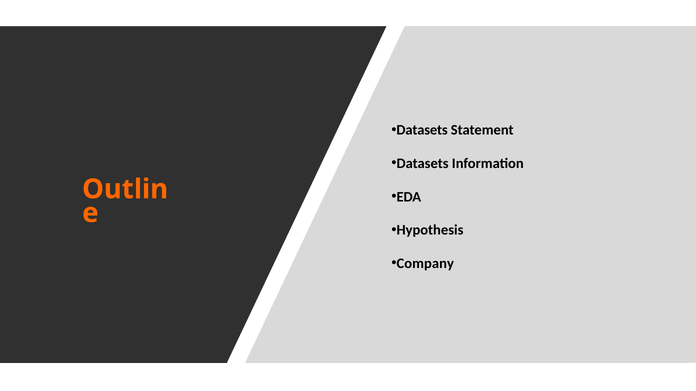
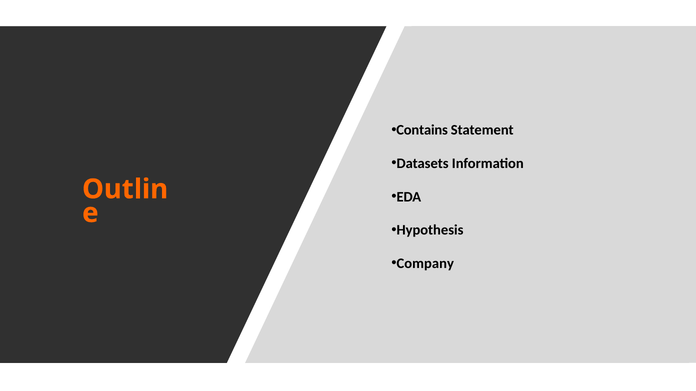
Datasets at (422, 130): Datasets -> Contains
